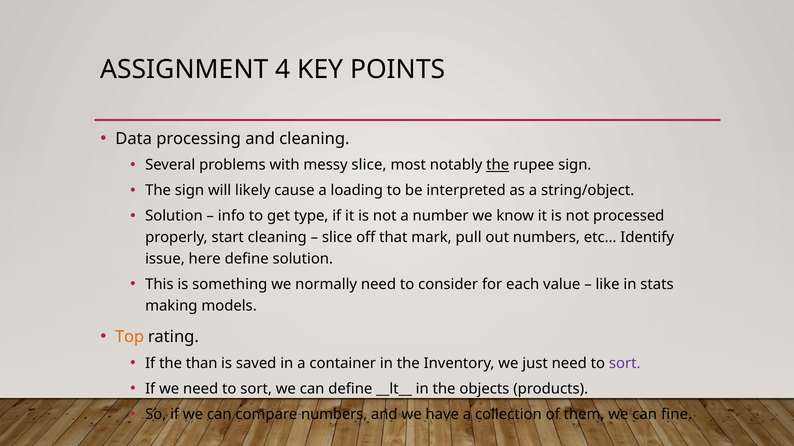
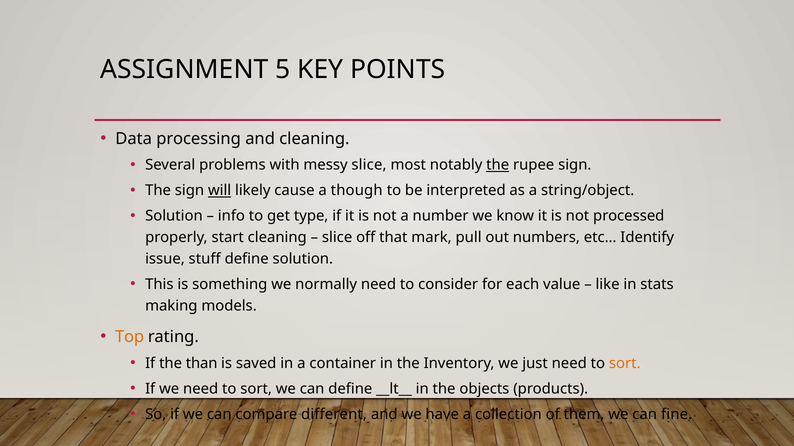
4: 4 -> 5
will underline: none -> present
loading: loading -> though
here: here -> stuff
sort at (625, 364) colour: purple -> orange
compare numbers: numbers -> different
